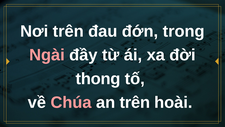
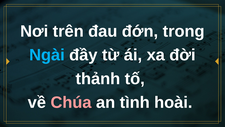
Ngài colour: pink -> light blue
thong: thong -> thảnh
an trên: trên -> tình
